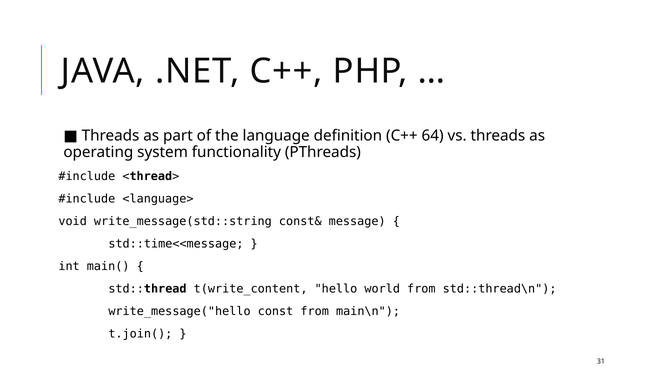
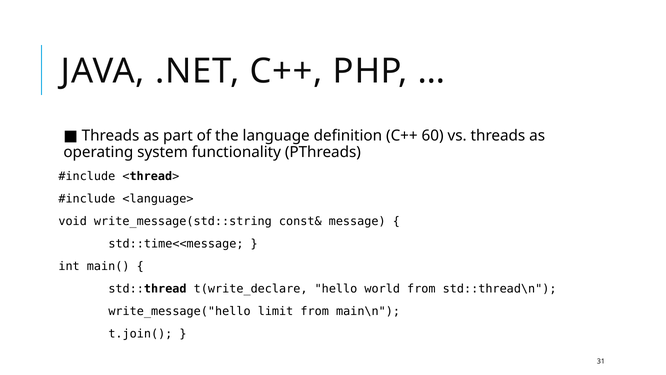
64: 64 -> 60
t(write_content: t(write_content -> t(write_declare
const: const -> limit
